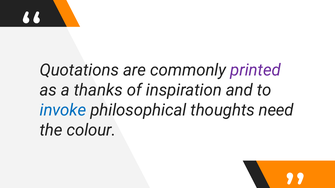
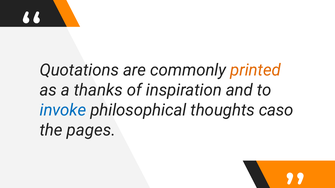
printed colour: purple -> orange
need: need -> caso
colour: colour -> pages
